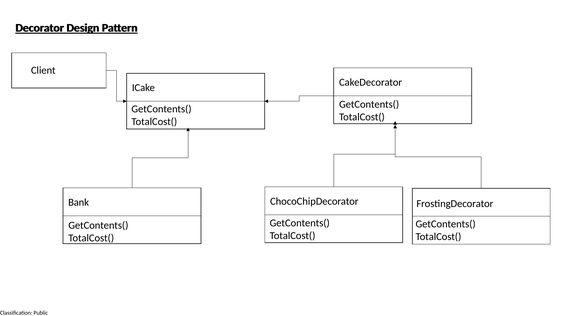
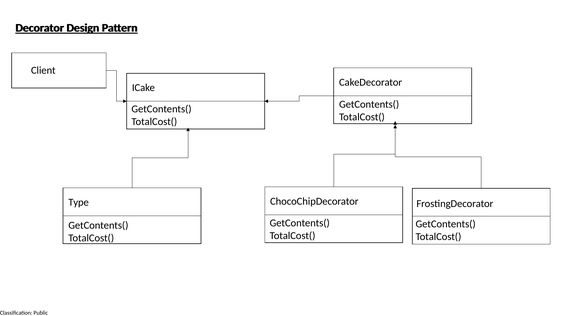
Bank: Bank -> Type
